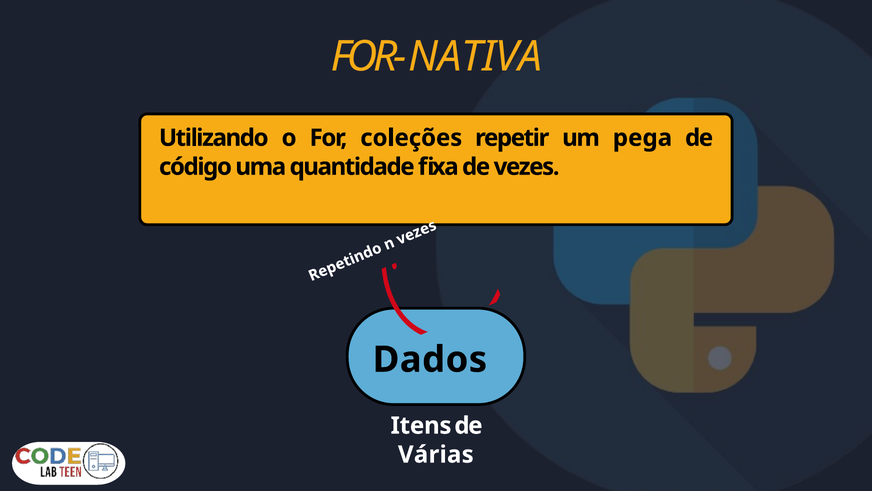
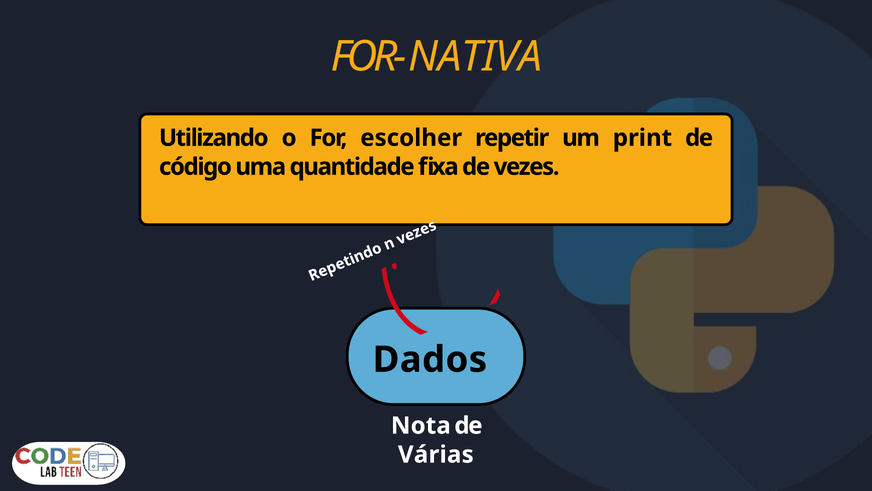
coleções: coleções -> escolher
pega: pega -> print
Itens: Itens -> Nota
